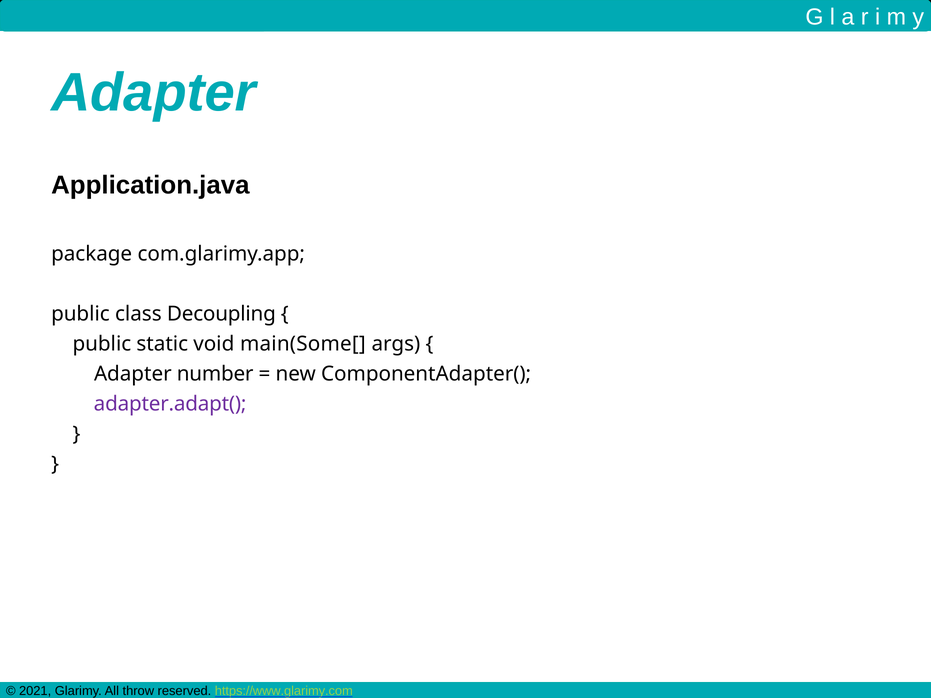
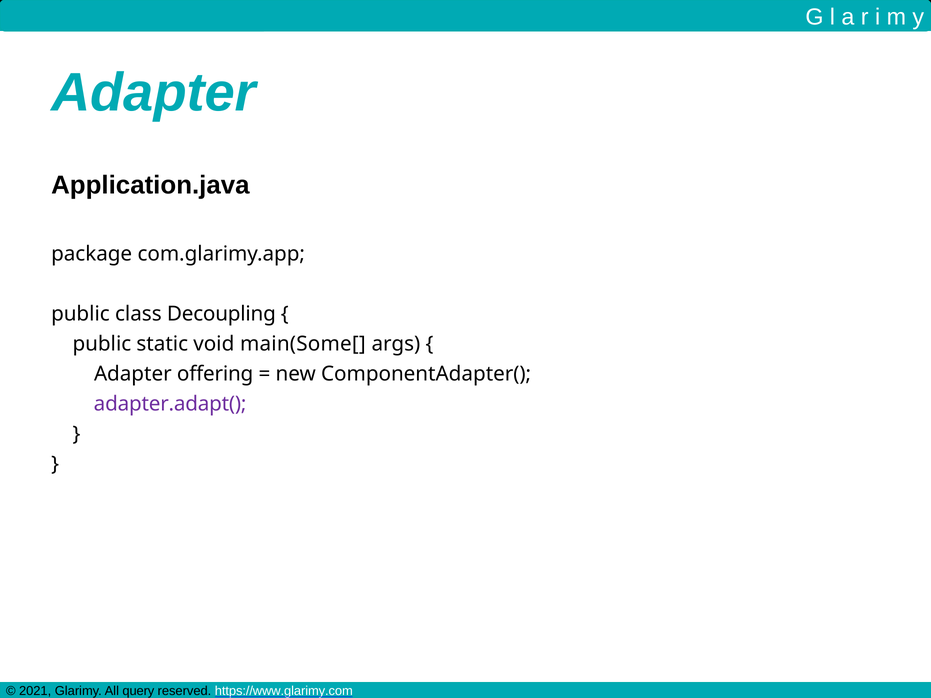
number: number -> offering
throw: throw -> query
https://www.glarimy.com colour: light green -> white
